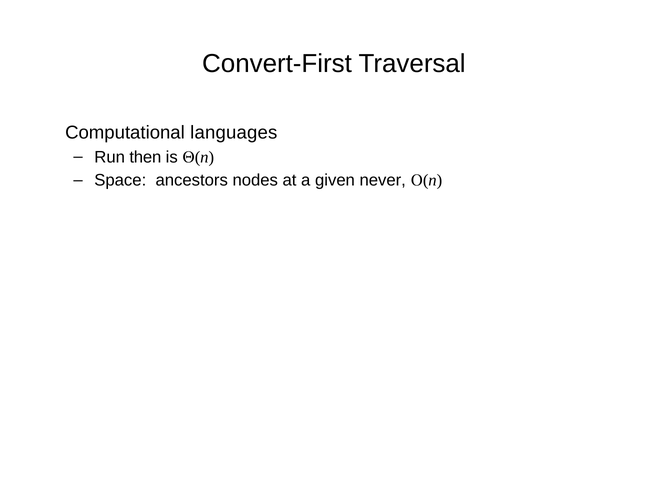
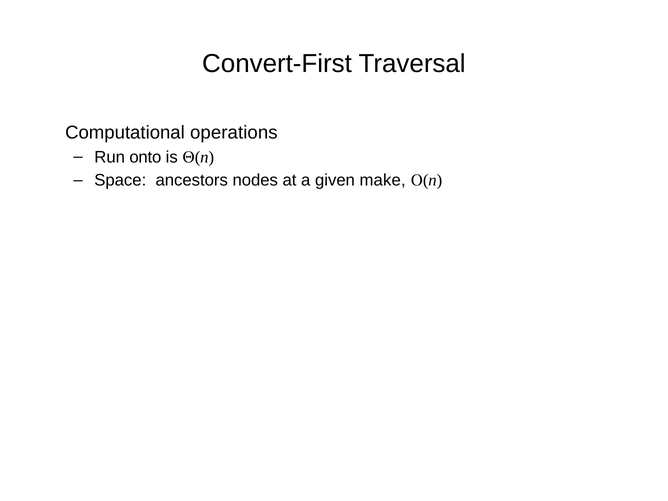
languages: languages -> operations
then: then -> onto
never: never -> make
